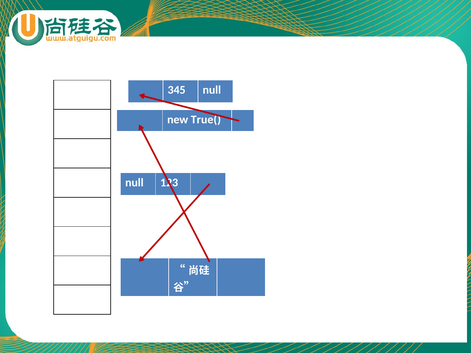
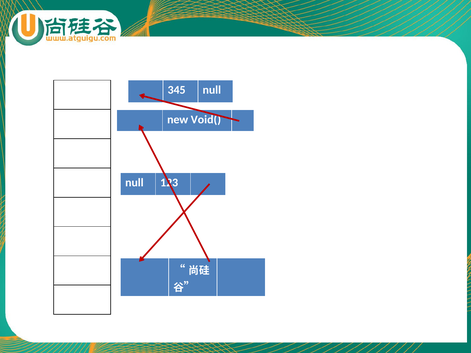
True(: True( -> Void(
